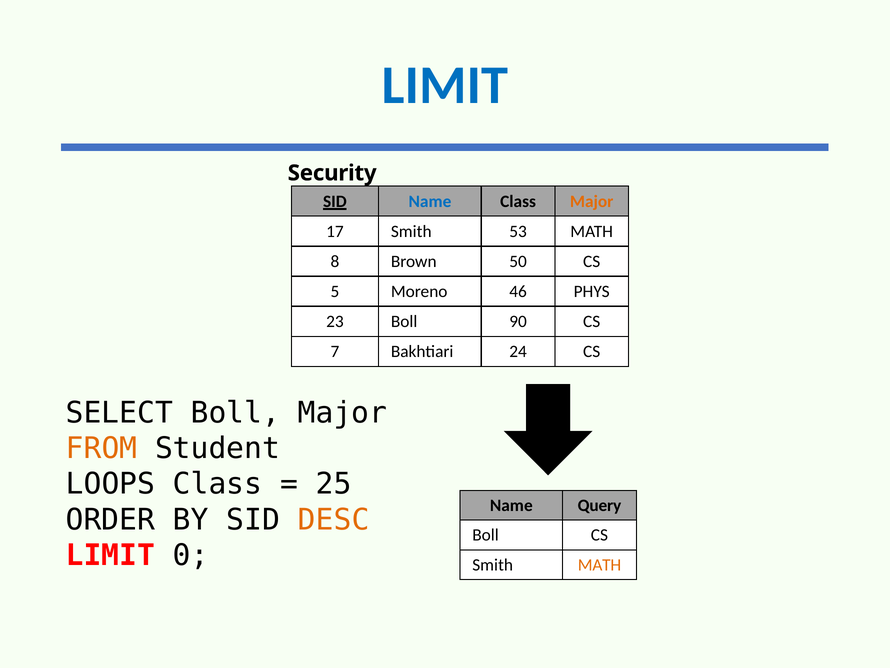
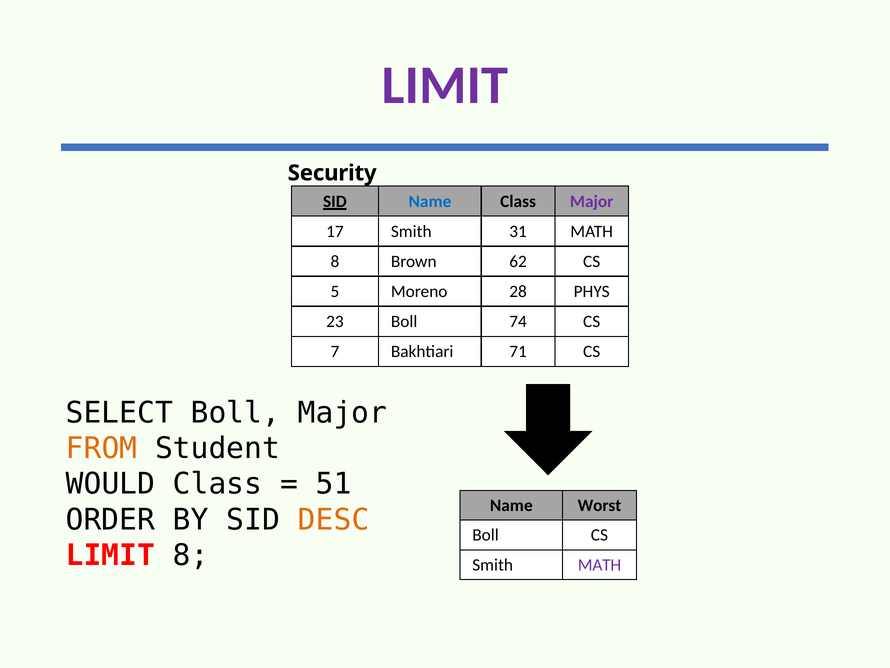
LIMIT at (445, 85) colour: blue -> purple
Major at (592, 201) colour: orange -> purple
53: 53 -> 31
50: 50 -> 62
46: 46 -> 28
90: 90 -> 74
24: 24 -> 71
LOOPS: LOOPS -> WOULD
25: 25 -> 51
Query: Query -> Worst
LIMIT 0: 0 -> 8
MATH at (600, 565) colour: orange -> purple
